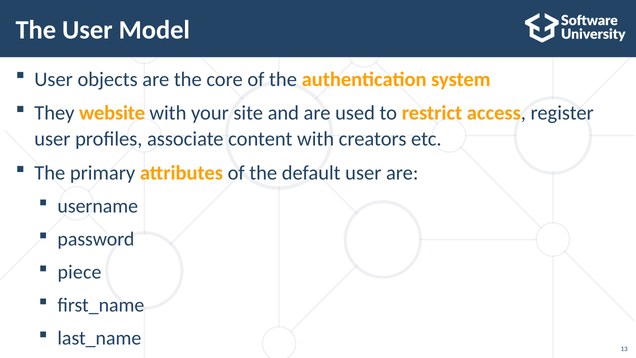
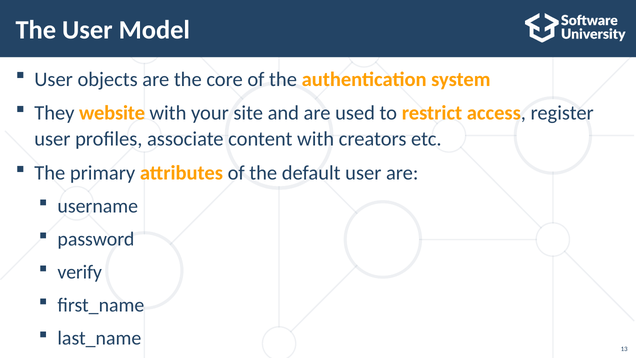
piece: piece -> verify
